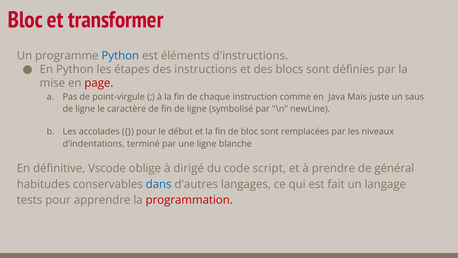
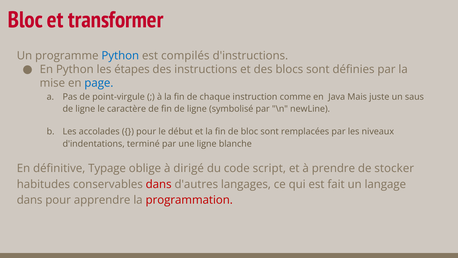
éléments: éléments -> compilés
page colour: red -> blue
Vscode: Vscode -> Typage
général: général -> stocker
dans at (159, 184) colour: blue -> red
tests at (30, 200): tests -> dans
